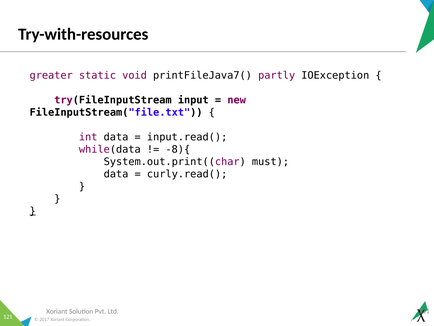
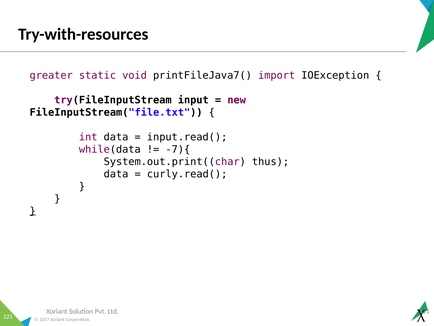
partly: partly -> import
-8){: -8){ -> -7){
must: must -> thus
